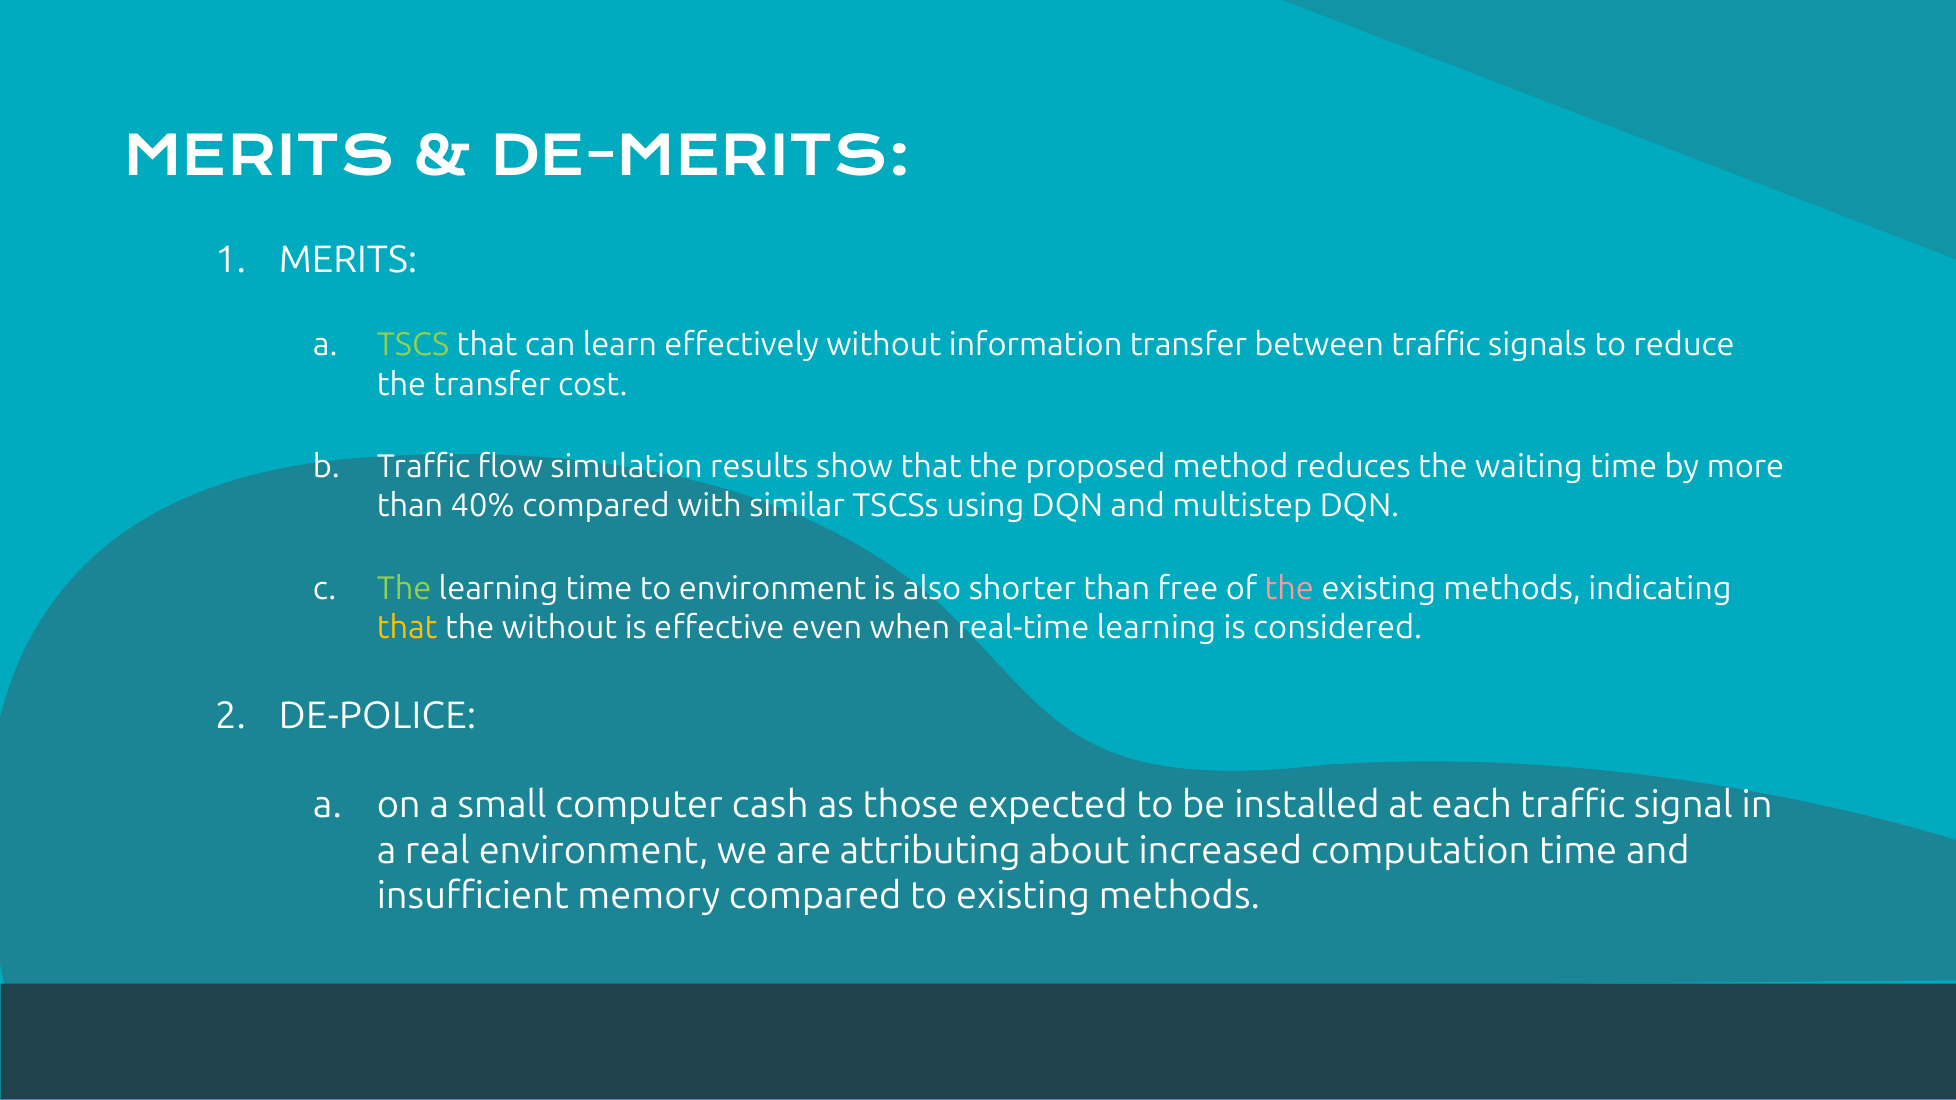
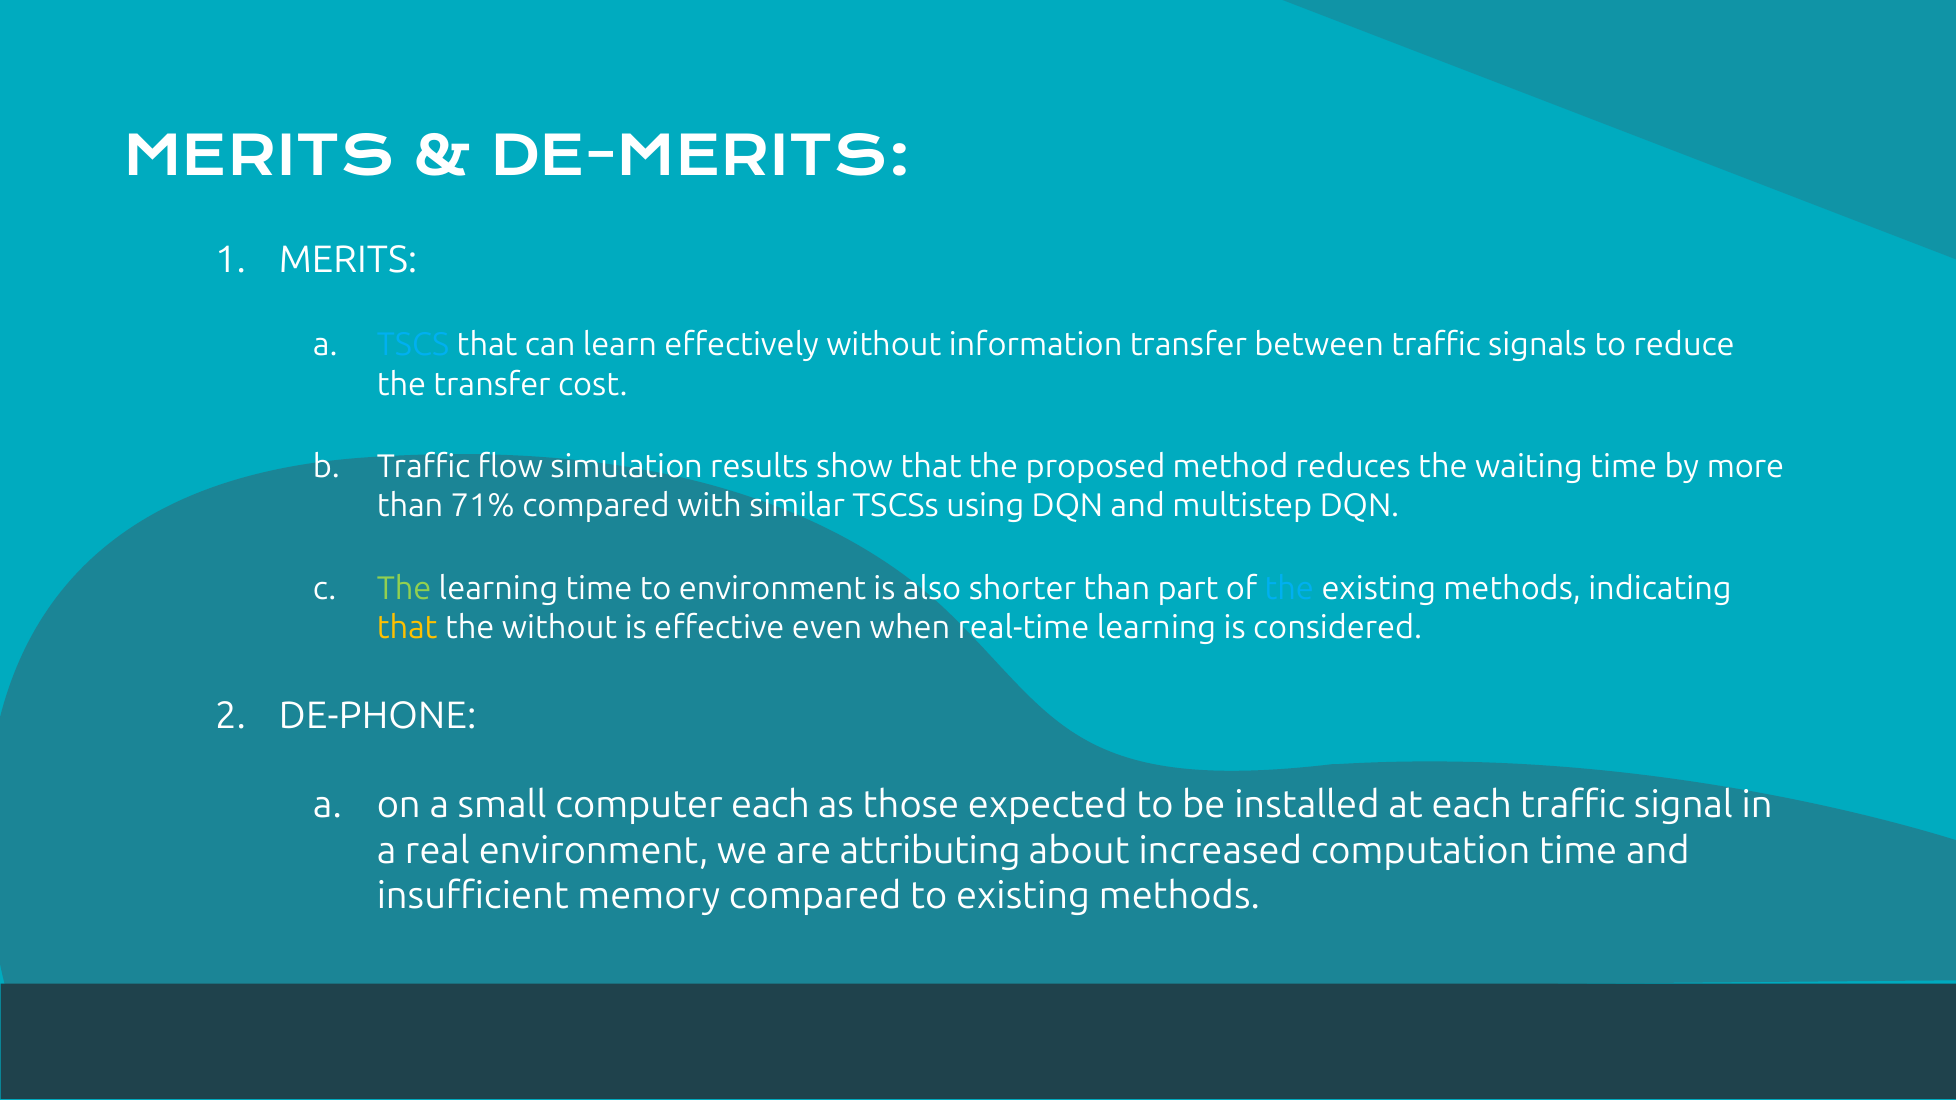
TSCS colour: light green -> light blue
40%: 40% -> 71%
free: free -> part
the at (1289, 589) colour: pink -> light blue
DE-POLICE: DE-POLICE -> DE-PHONE
computer cash: cash -> each
